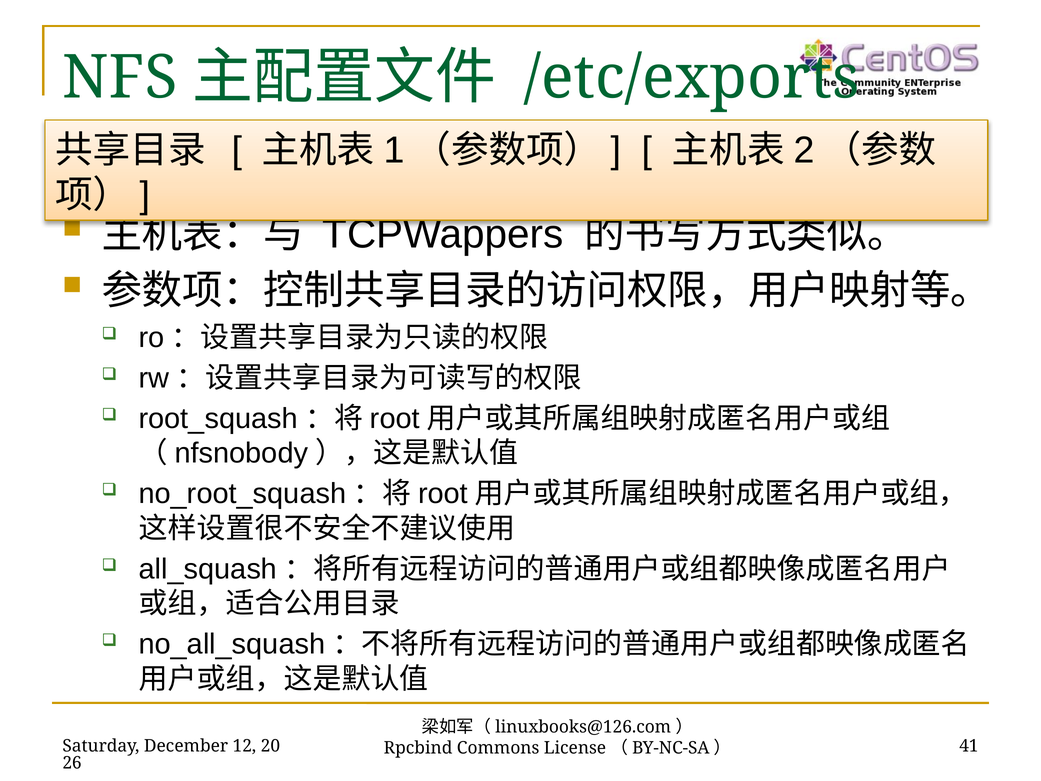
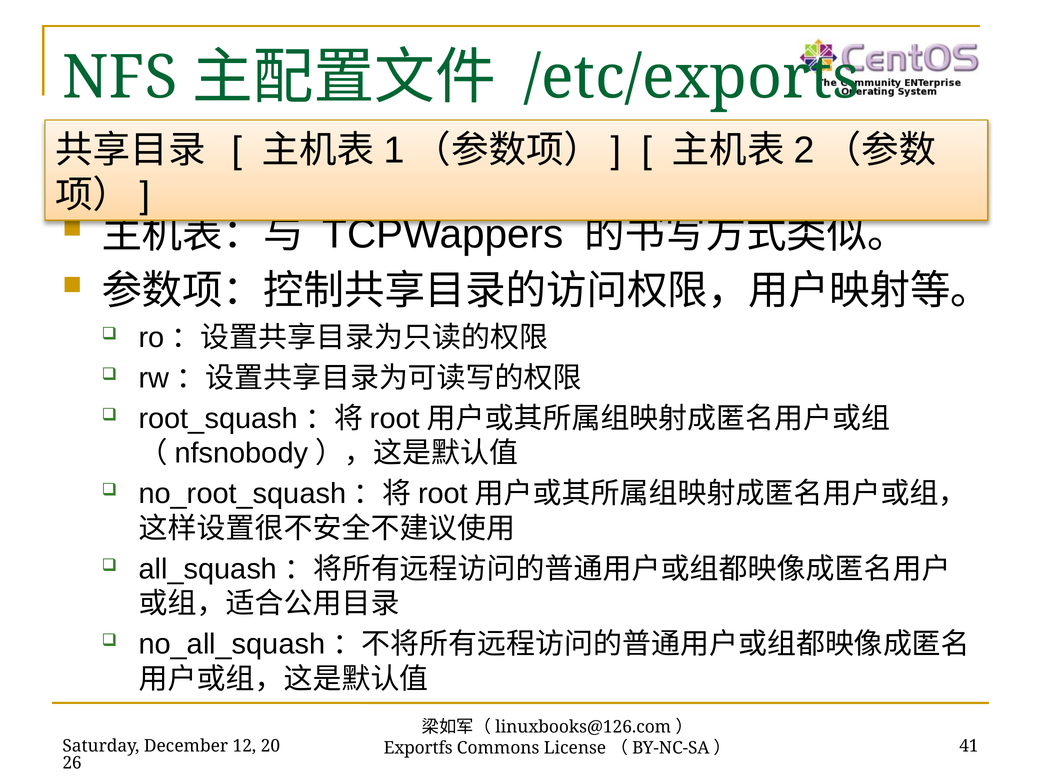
Rpcbind: Rpcbind -> Exportfs
